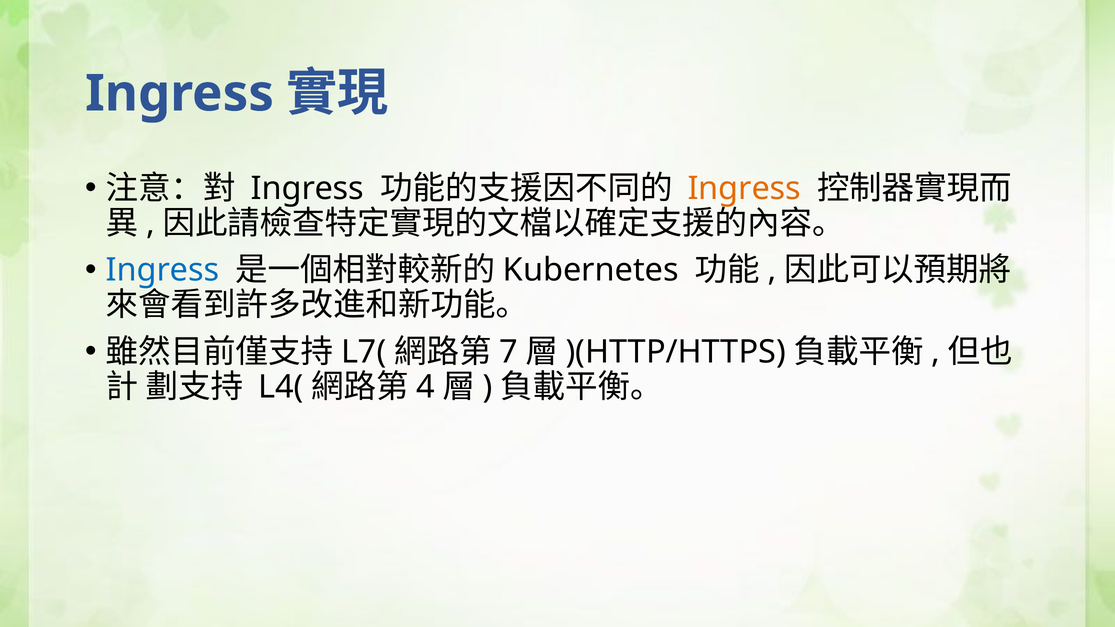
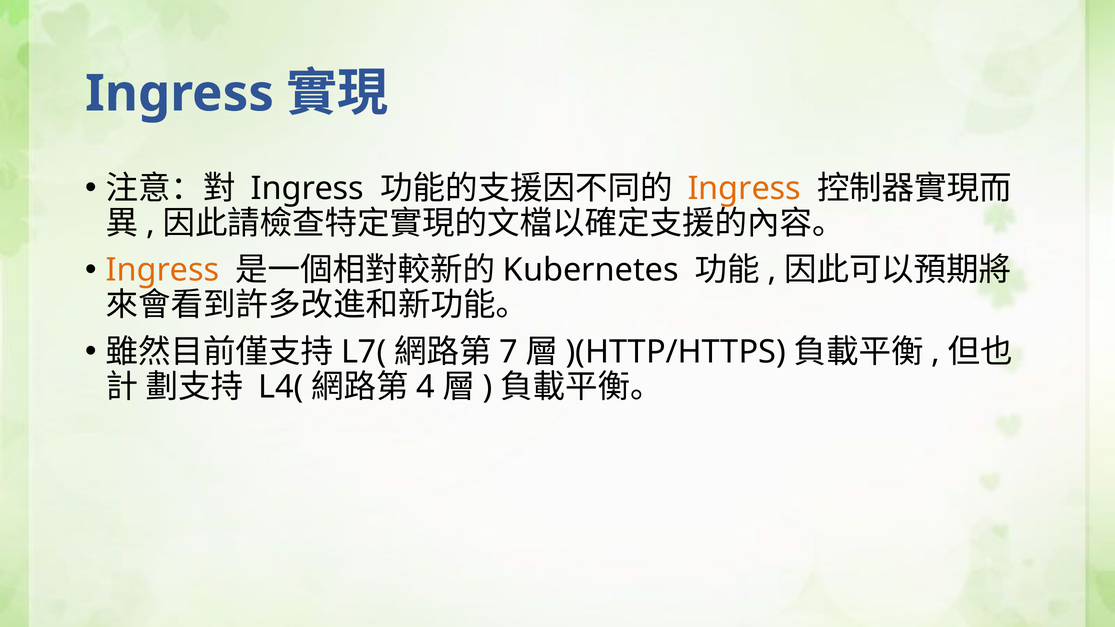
Ingress at (163, 270) colour: blue -> orange
